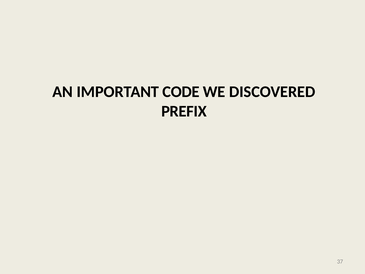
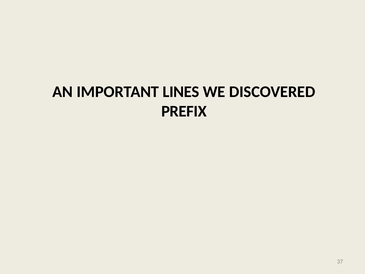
CODE: CODE -> LINES
